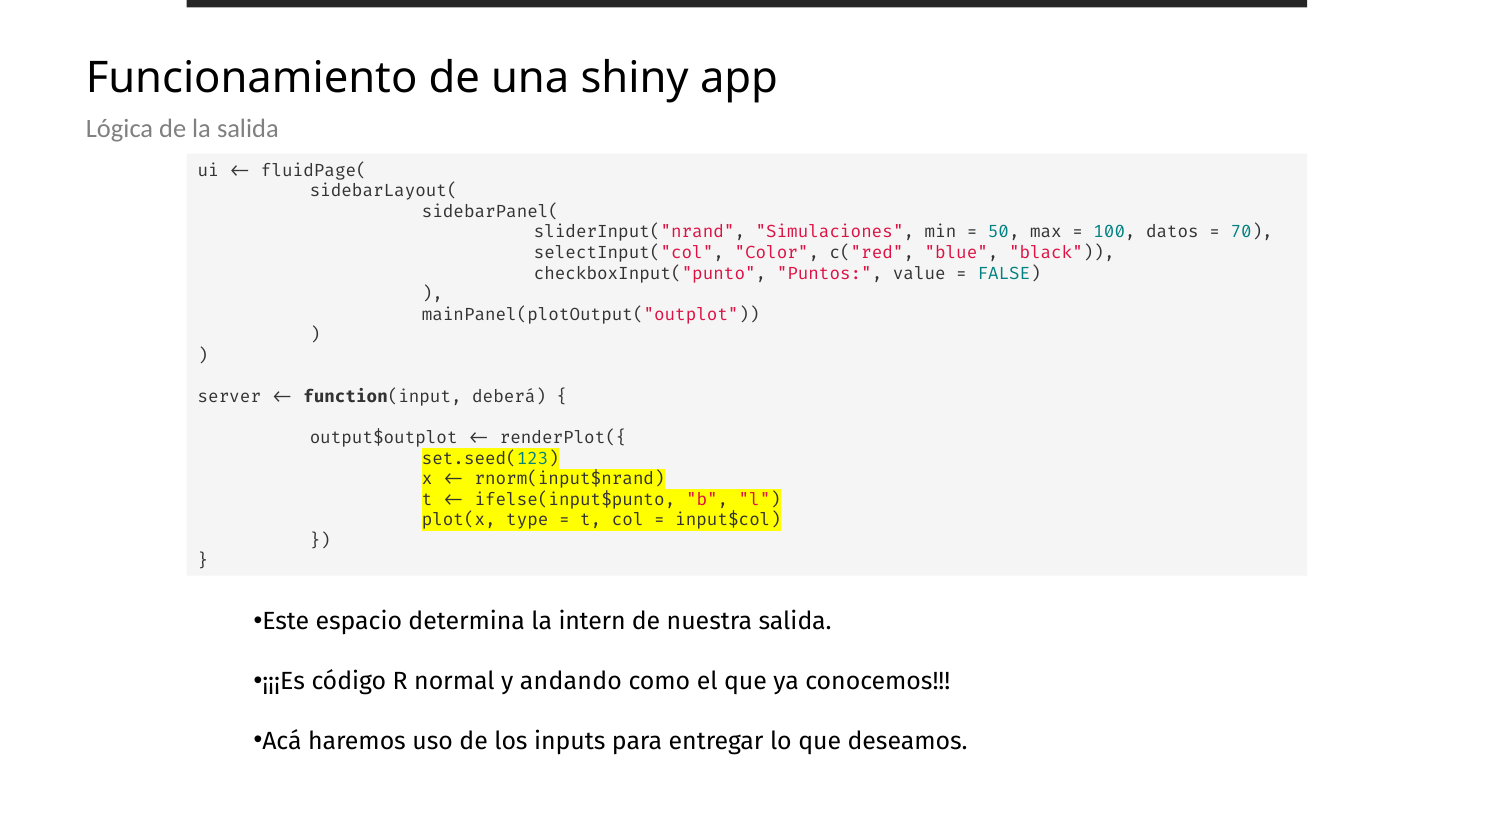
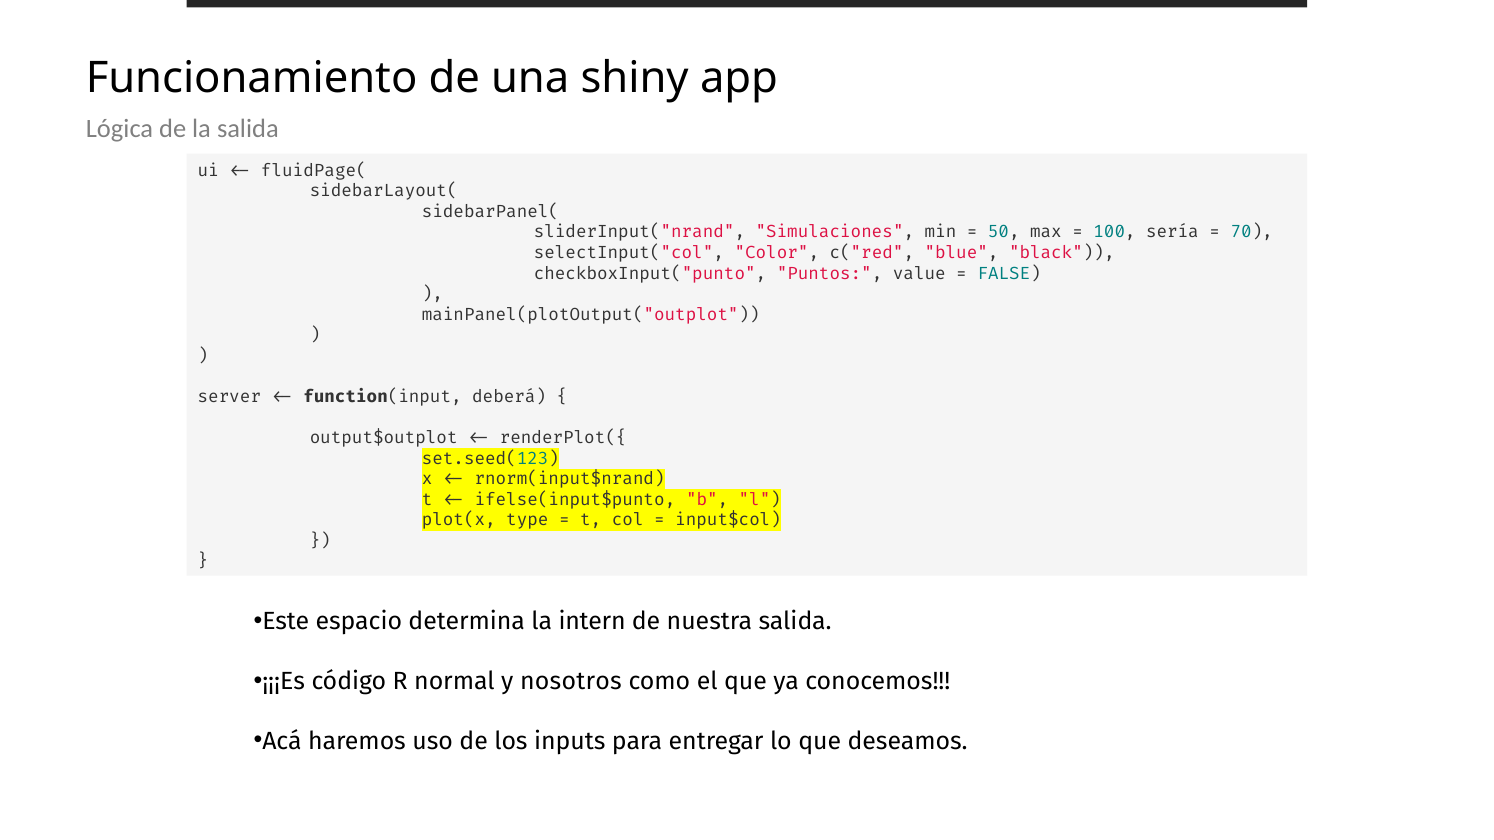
datos: datos -> sería
andando: andando -> nosotros
